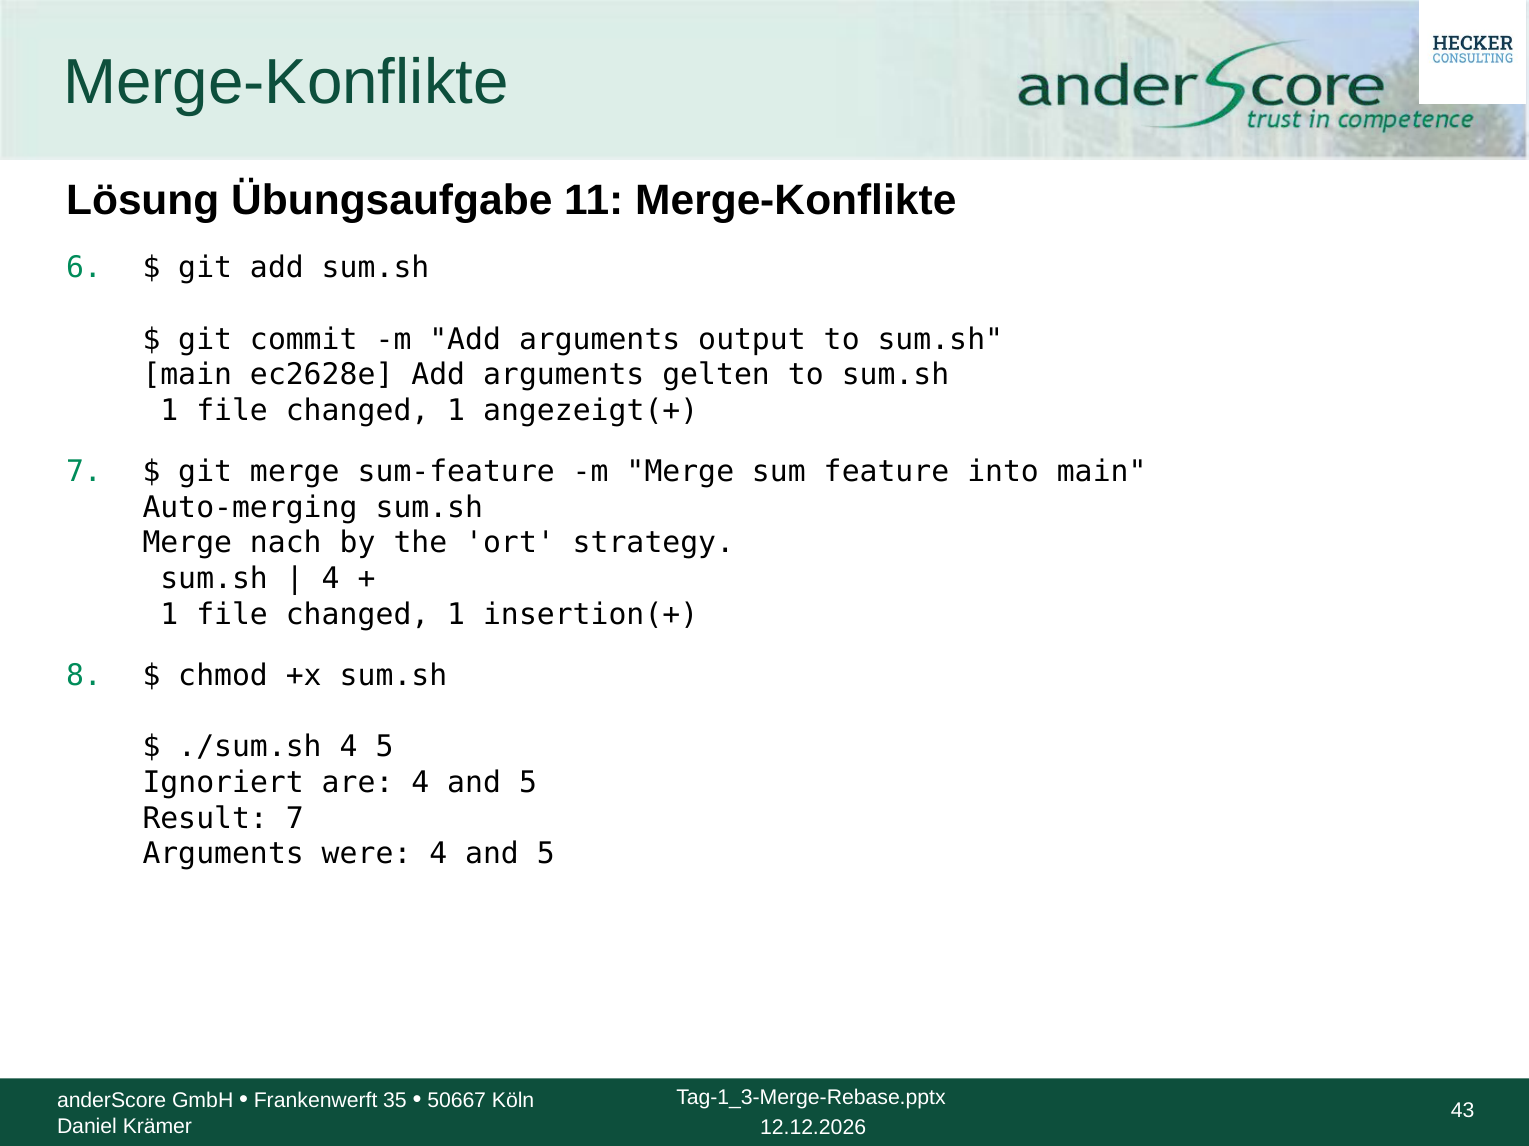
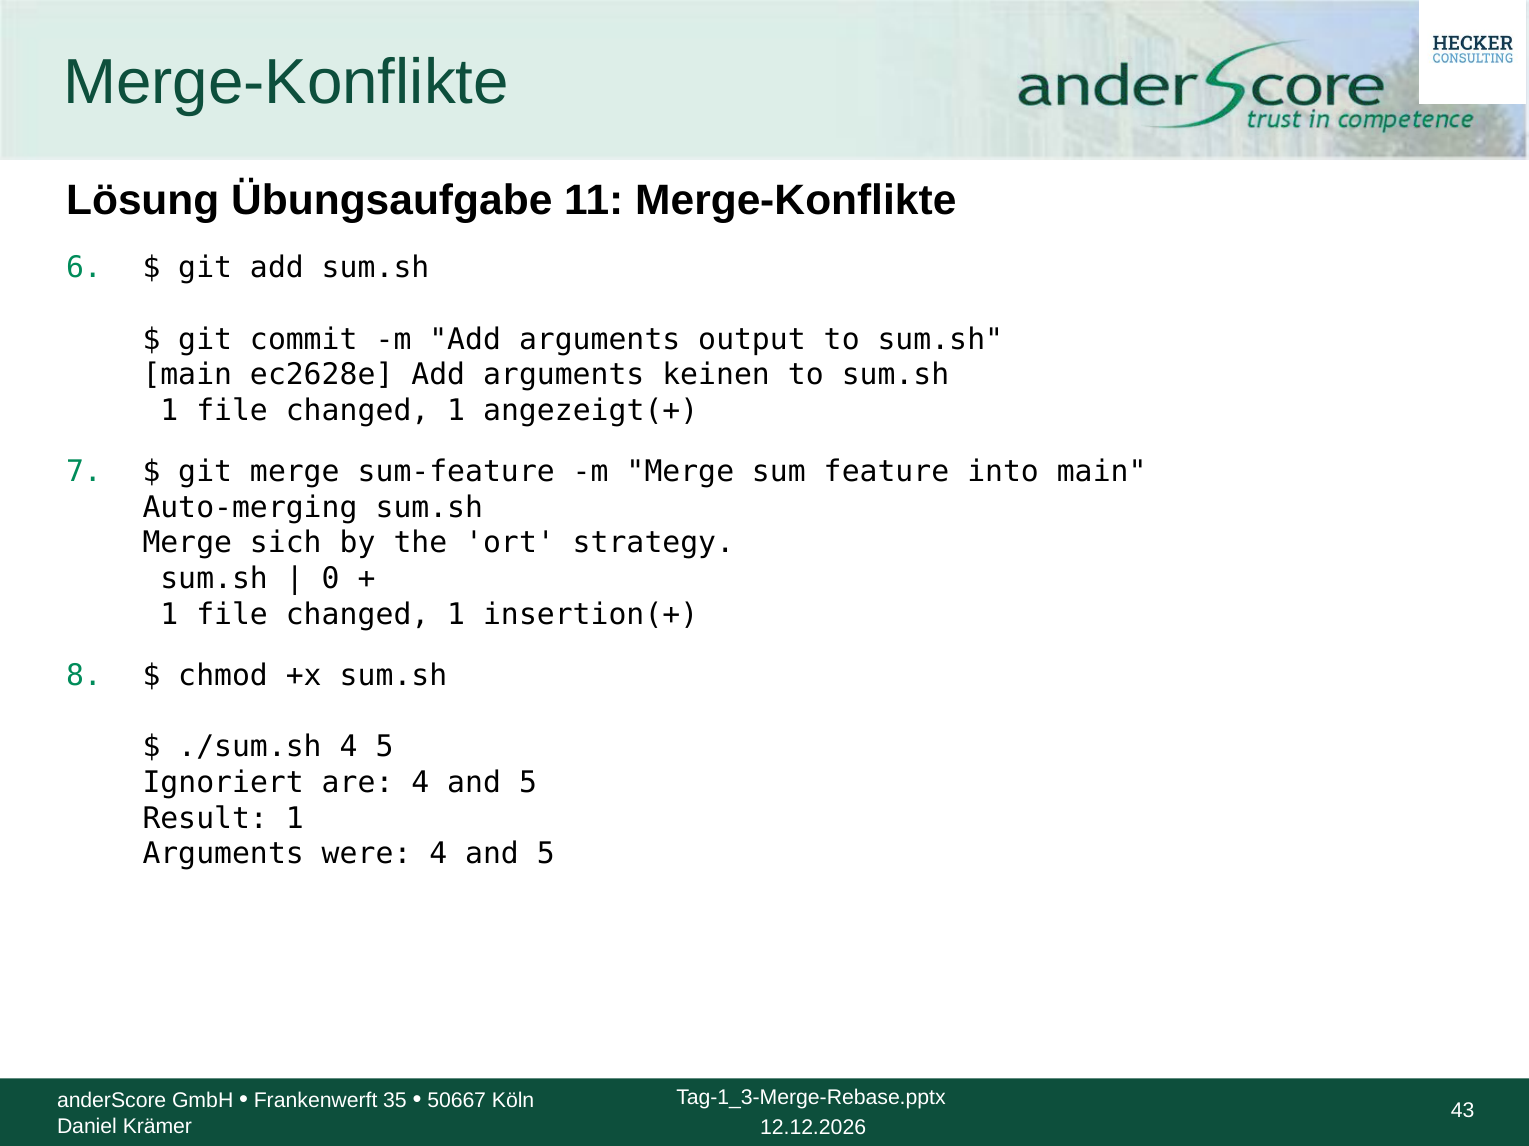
gelten: gelten -> keinen
nach: nach -> sich
4 at (331, 579): 4 -> 0
Result 7: 7 -> 1
